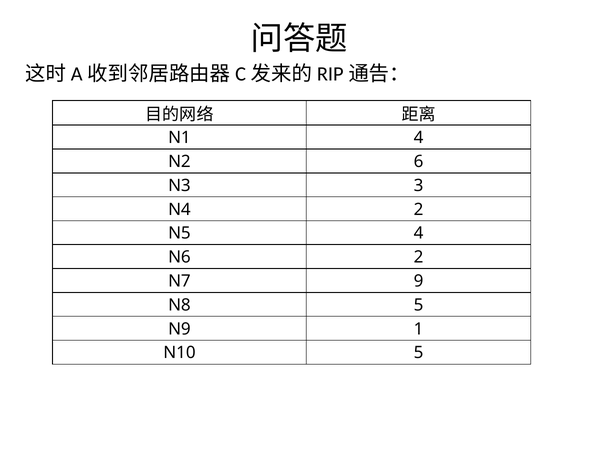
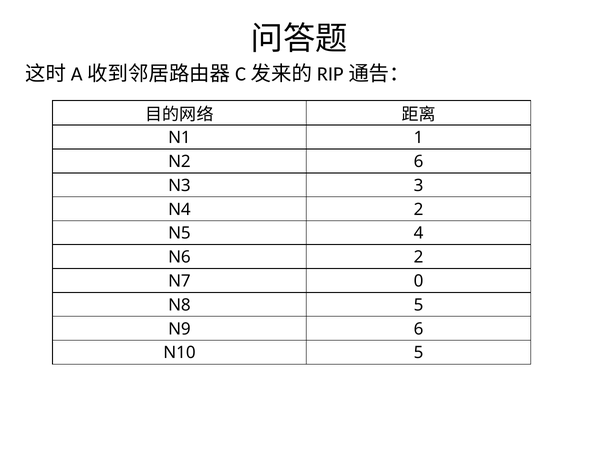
N1 4: 4 -> 1
9: 9 -> 0
N9 1: 1 -> 6
